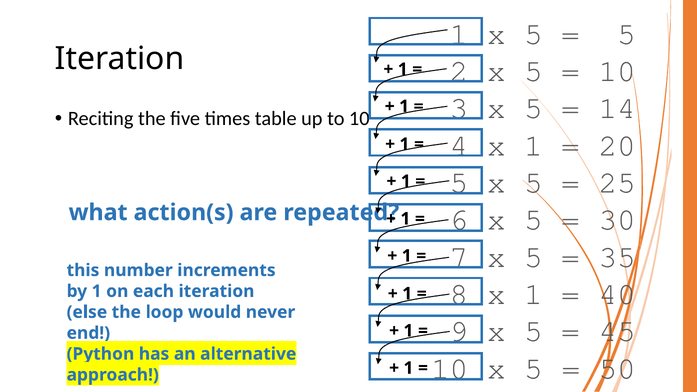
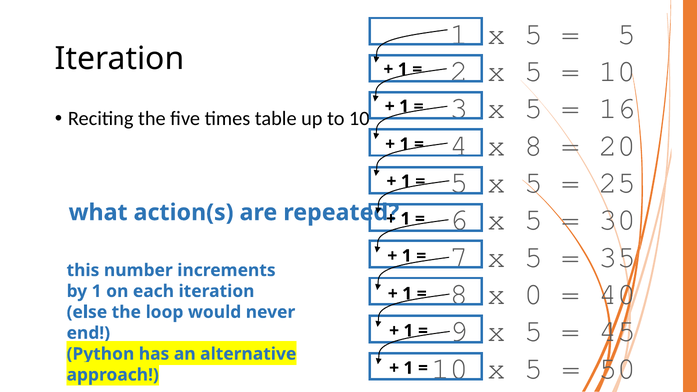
14: 14 -> 16
4 x 1: 1 -> 8
8 x 1: 1 -> 0
